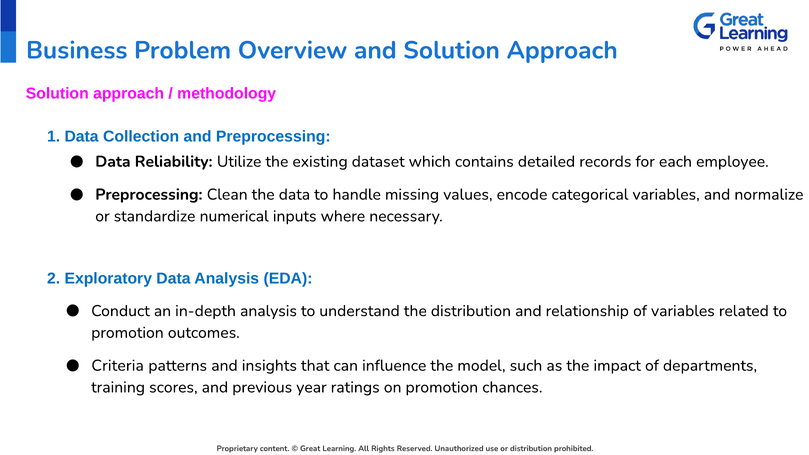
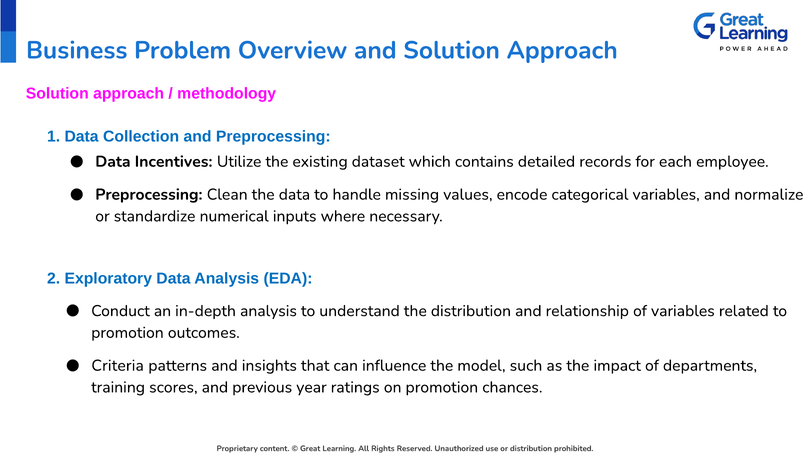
Reliability: Reliability -> Incentives
